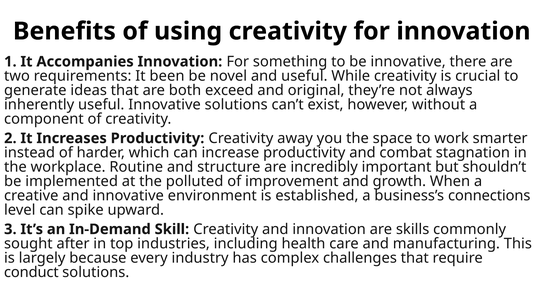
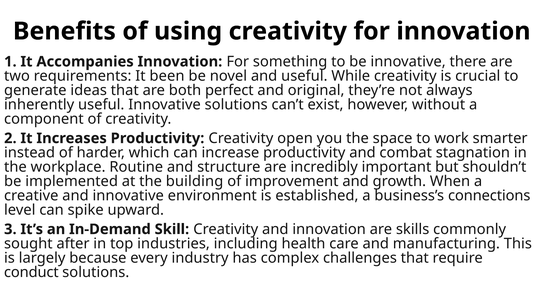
exceed: exceed -> perfect
away: away -> open
polluted: polluted -> building
